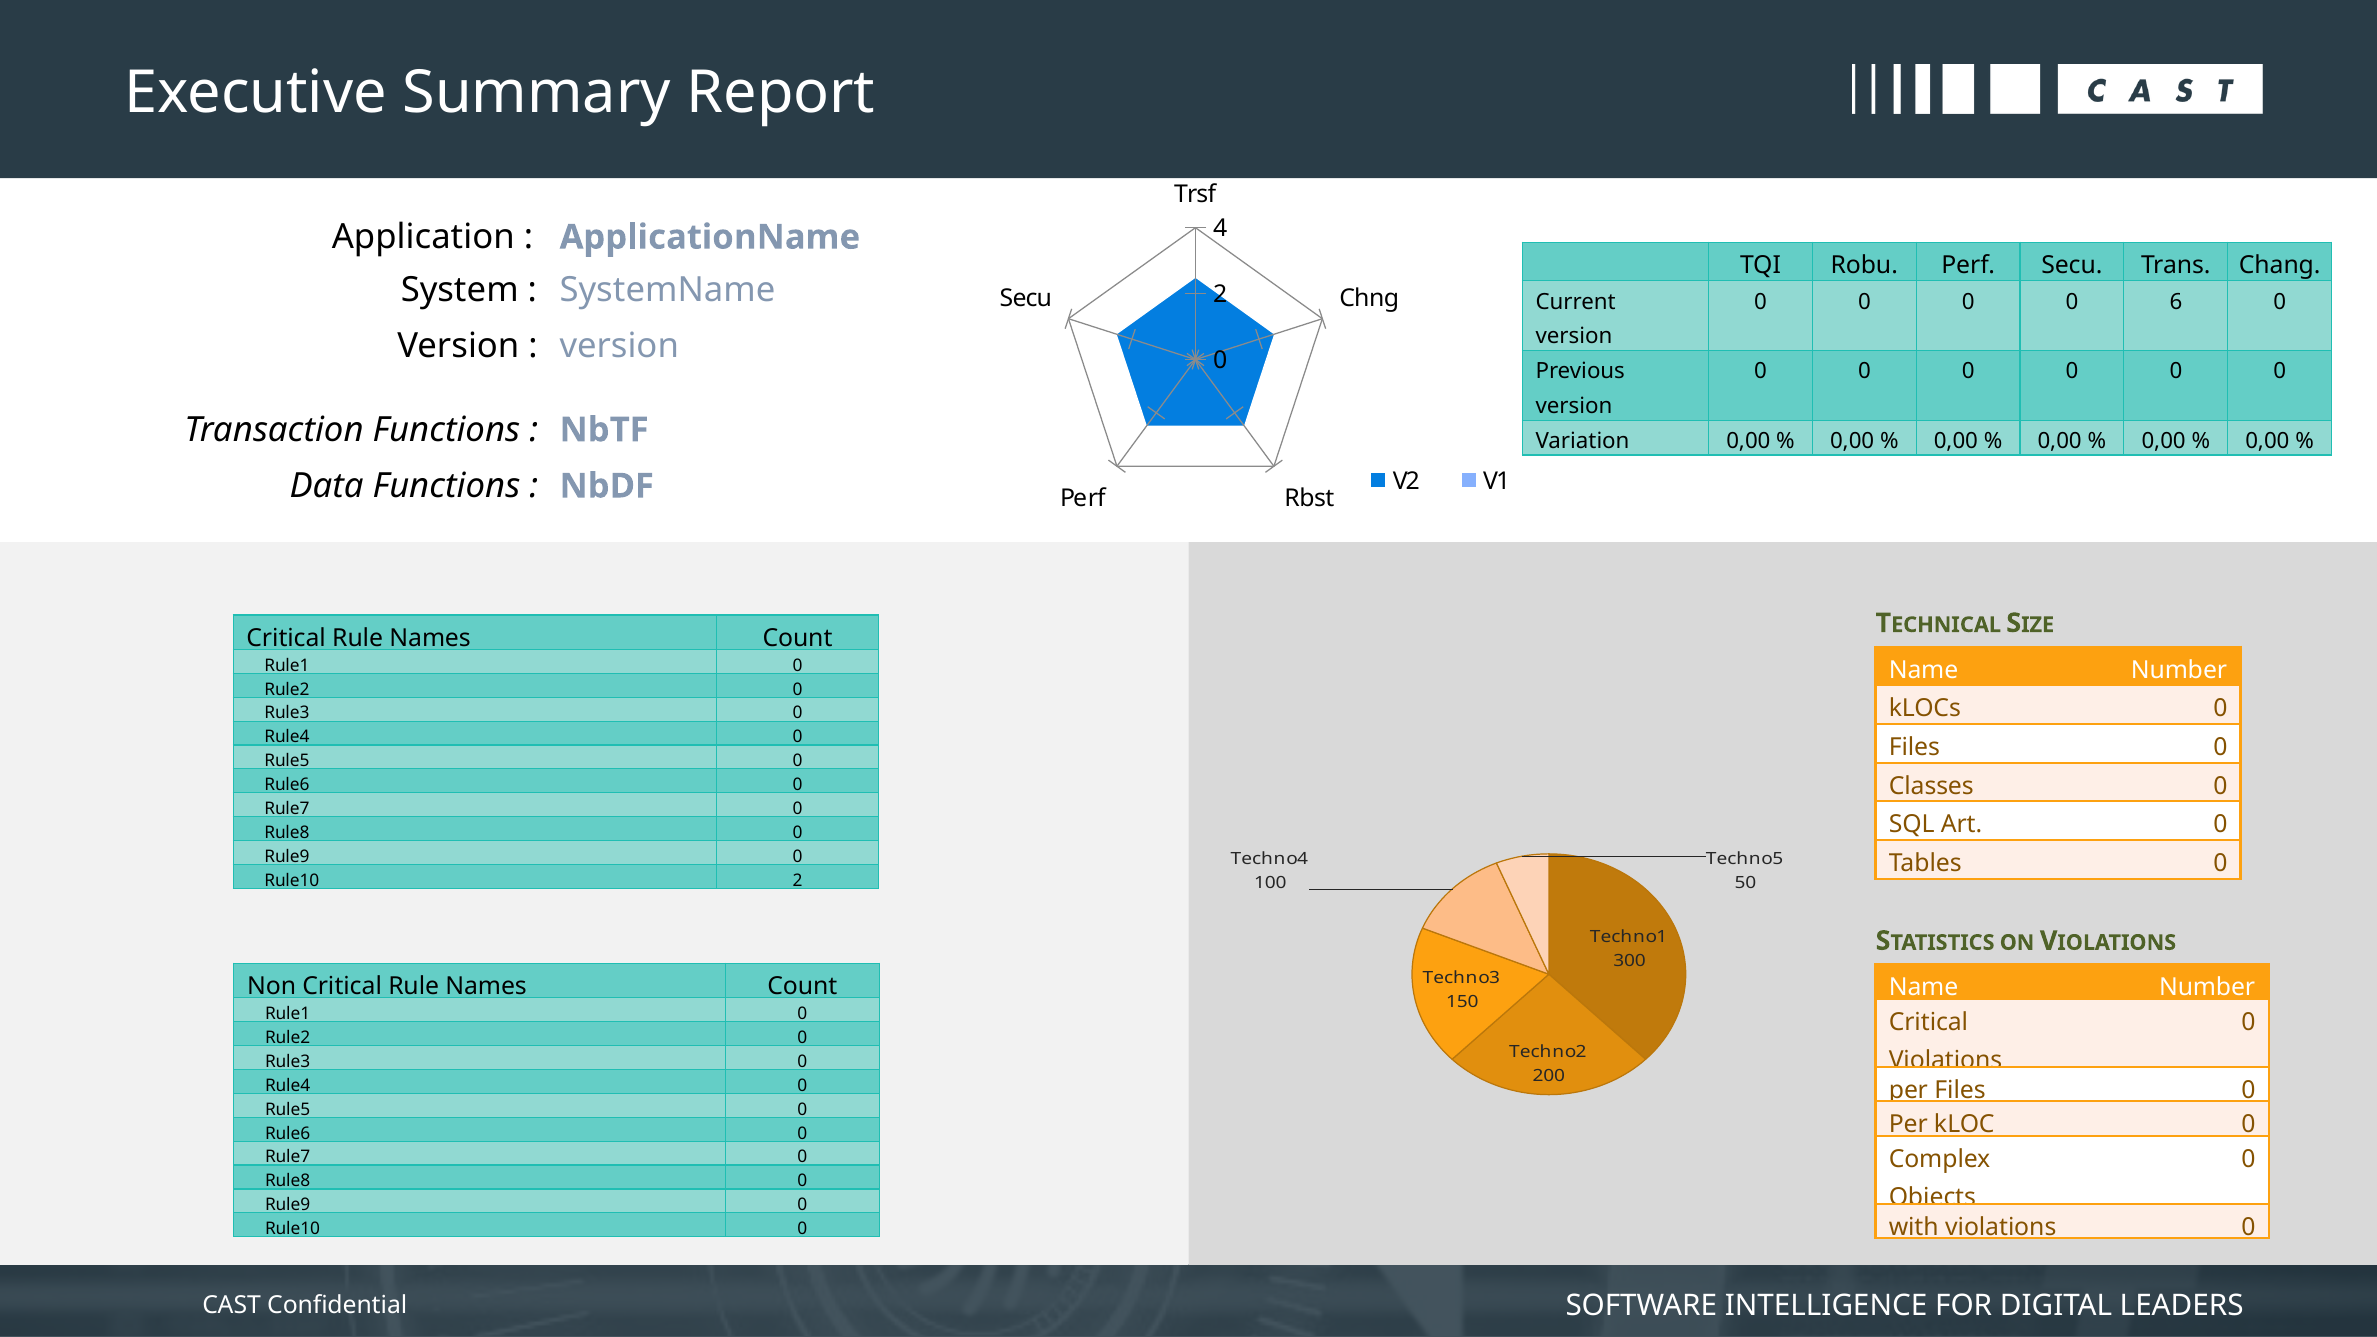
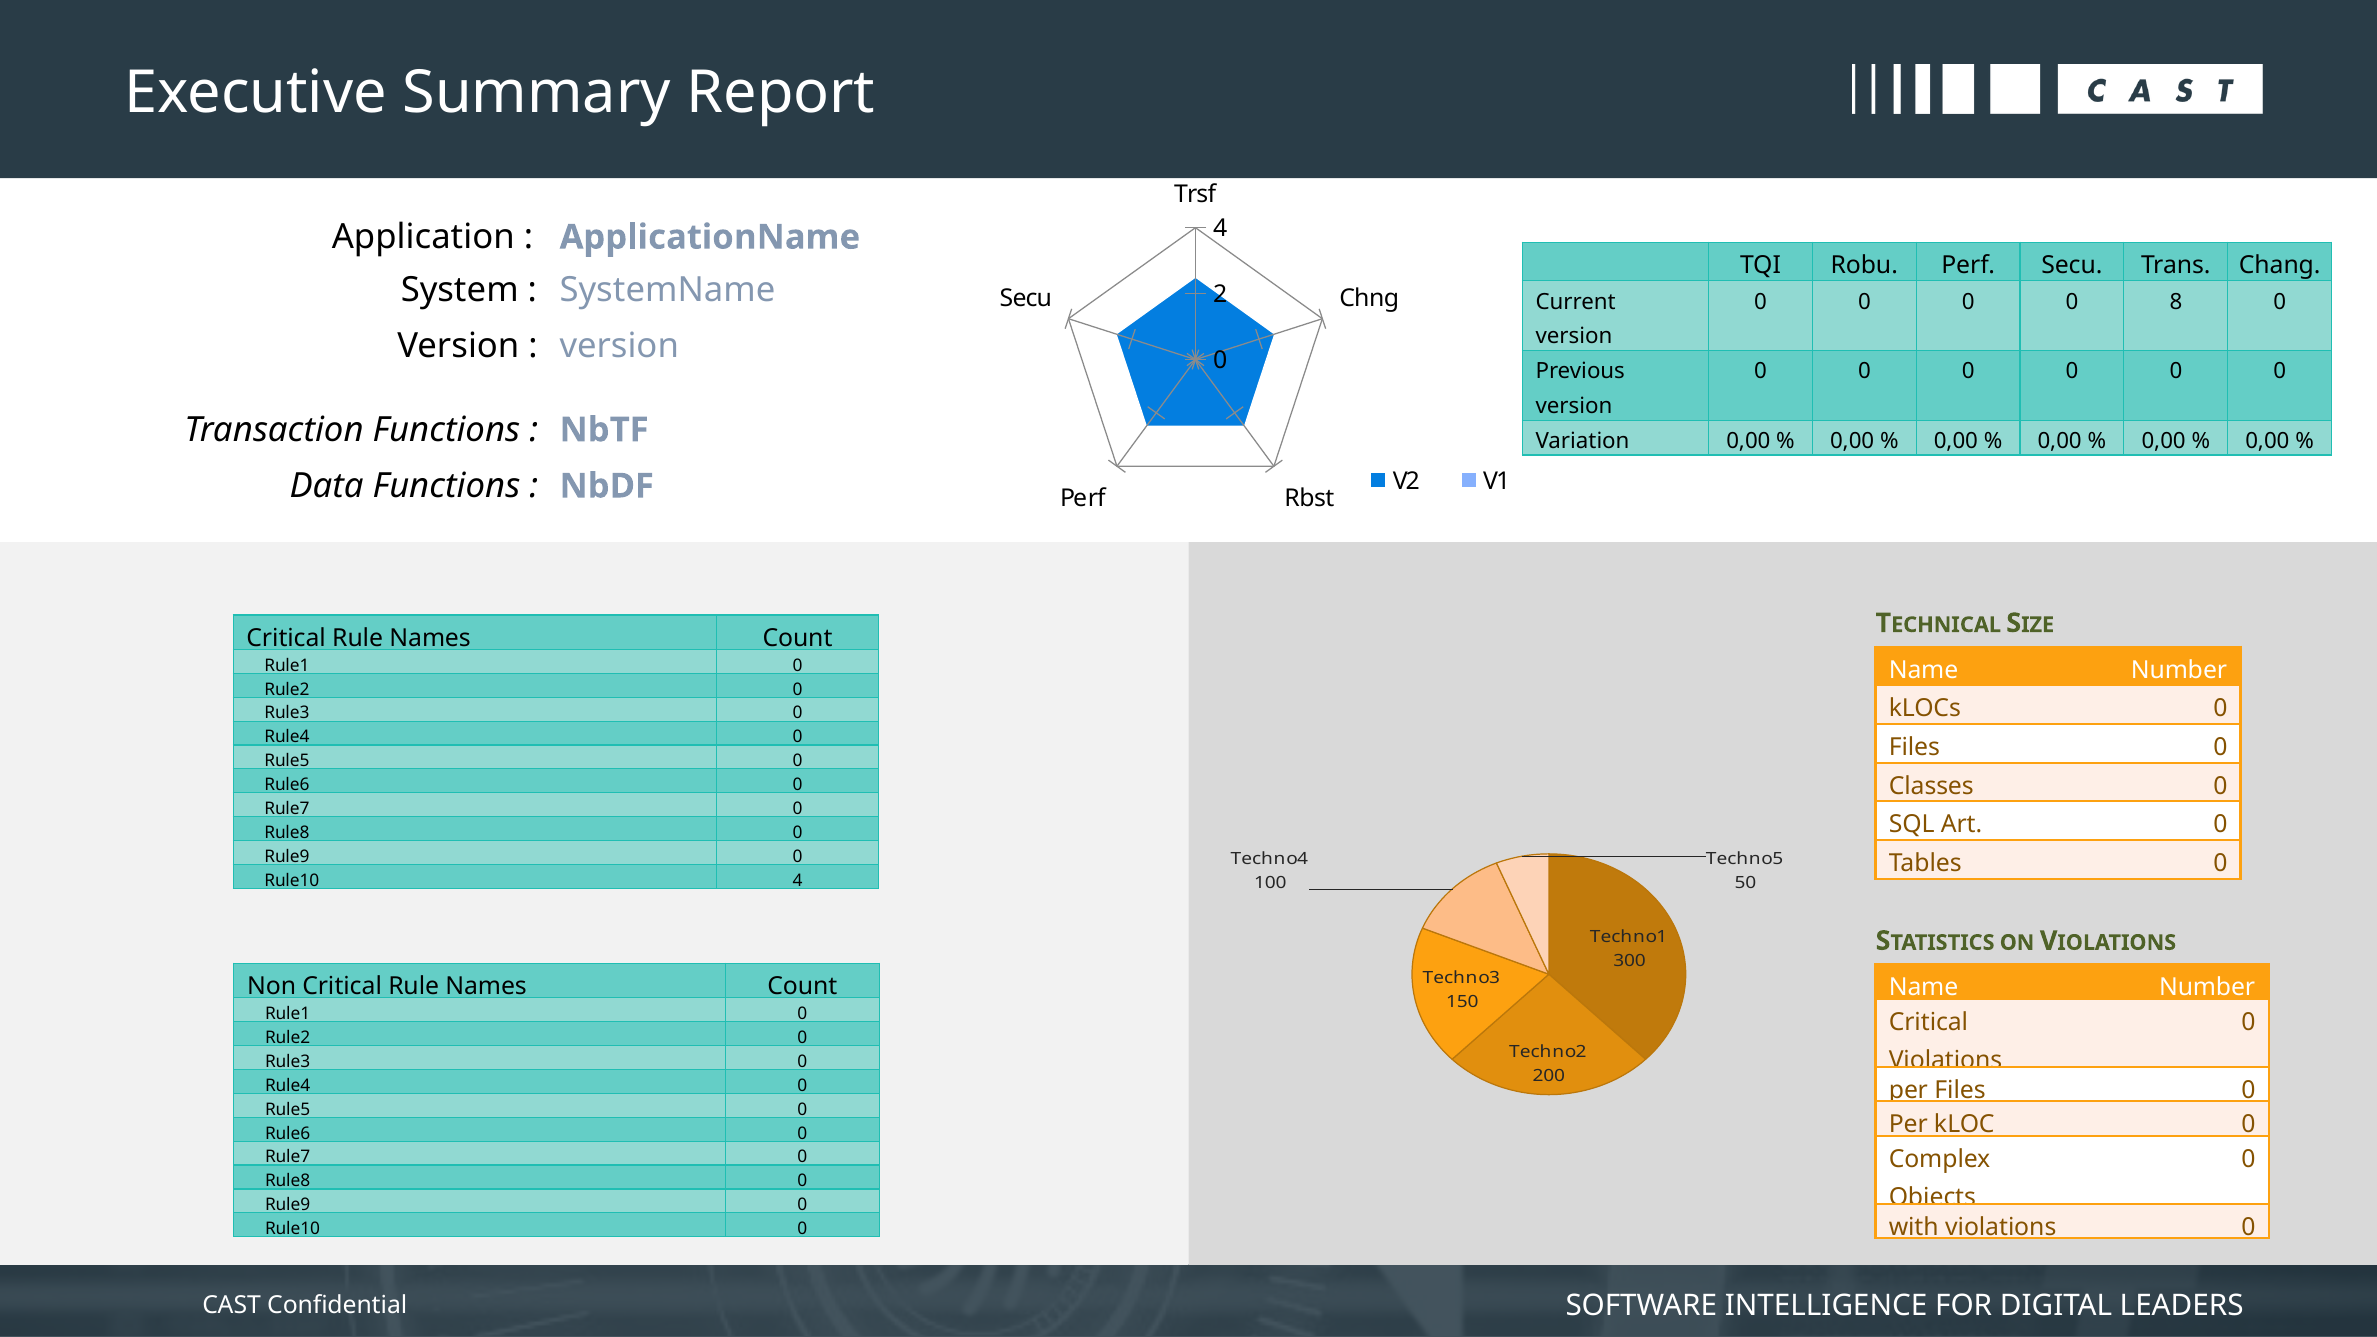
6: 6 -> 8
Rule10 2: 2 -> 4
